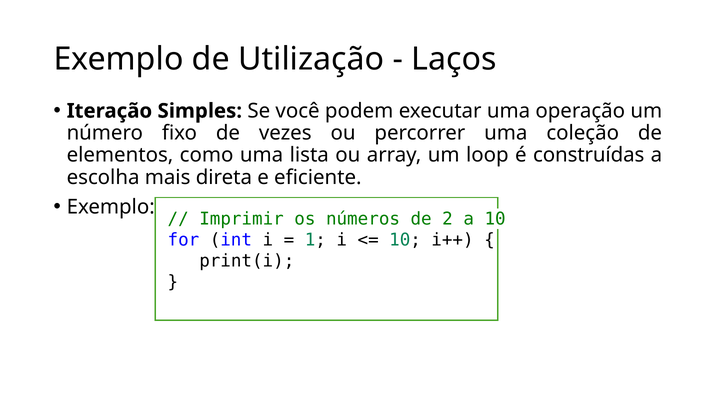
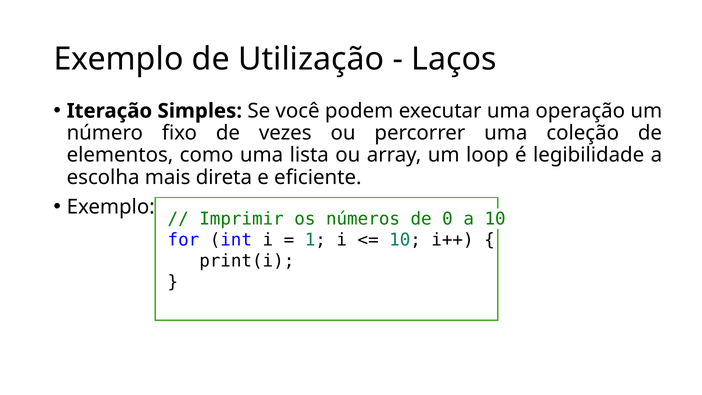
construídas: construídas -> legibilidade
2: 2 -> 0
